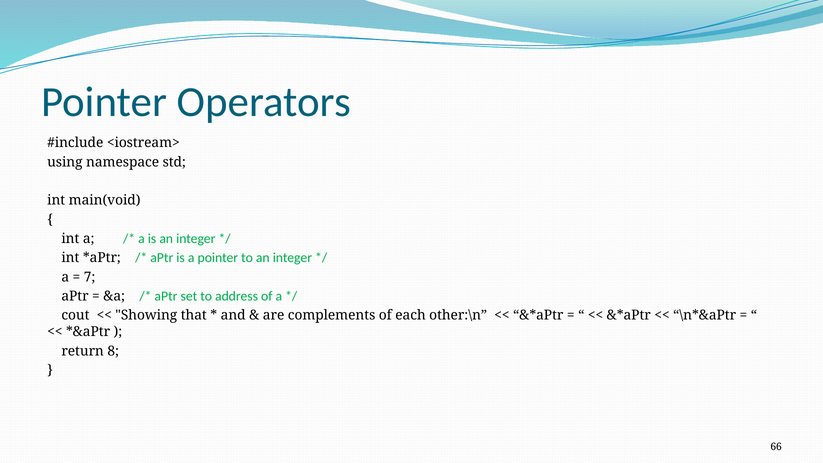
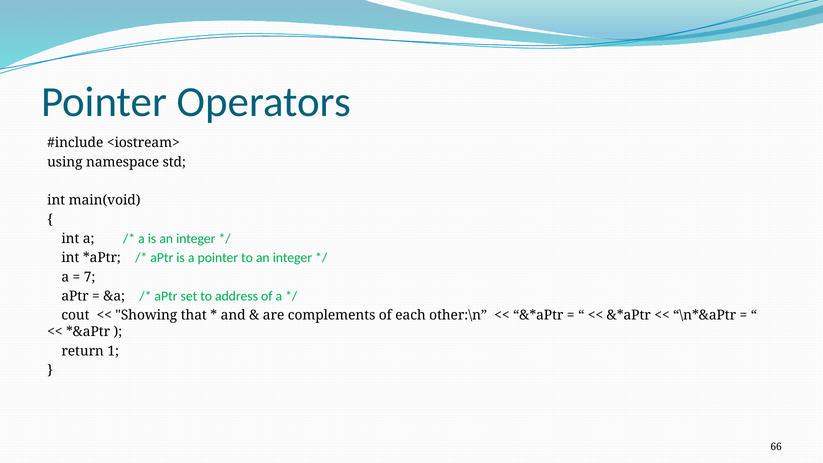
8: 8 -> 1
